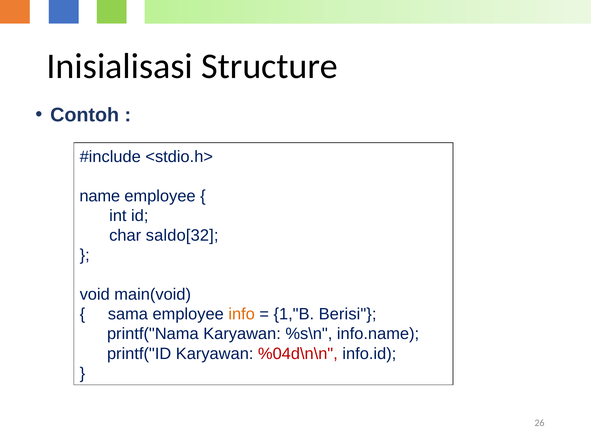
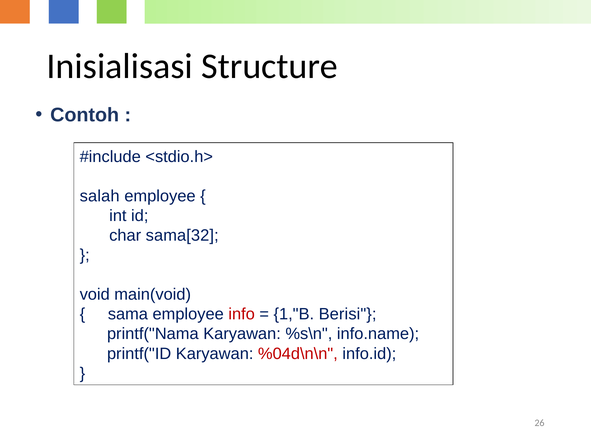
name: name -> salah
saldo[32: saldo[32 -> sama[32
info colour: orange -> red
